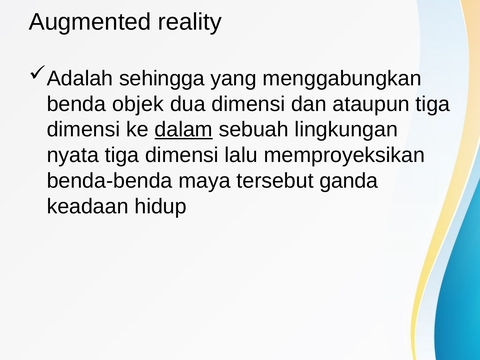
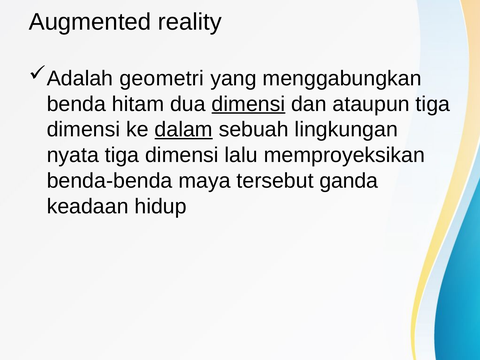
sehingga: sehingga -> geometri
objek: objek -> hitam
dimensi at (248, 104) underline: none -> present
